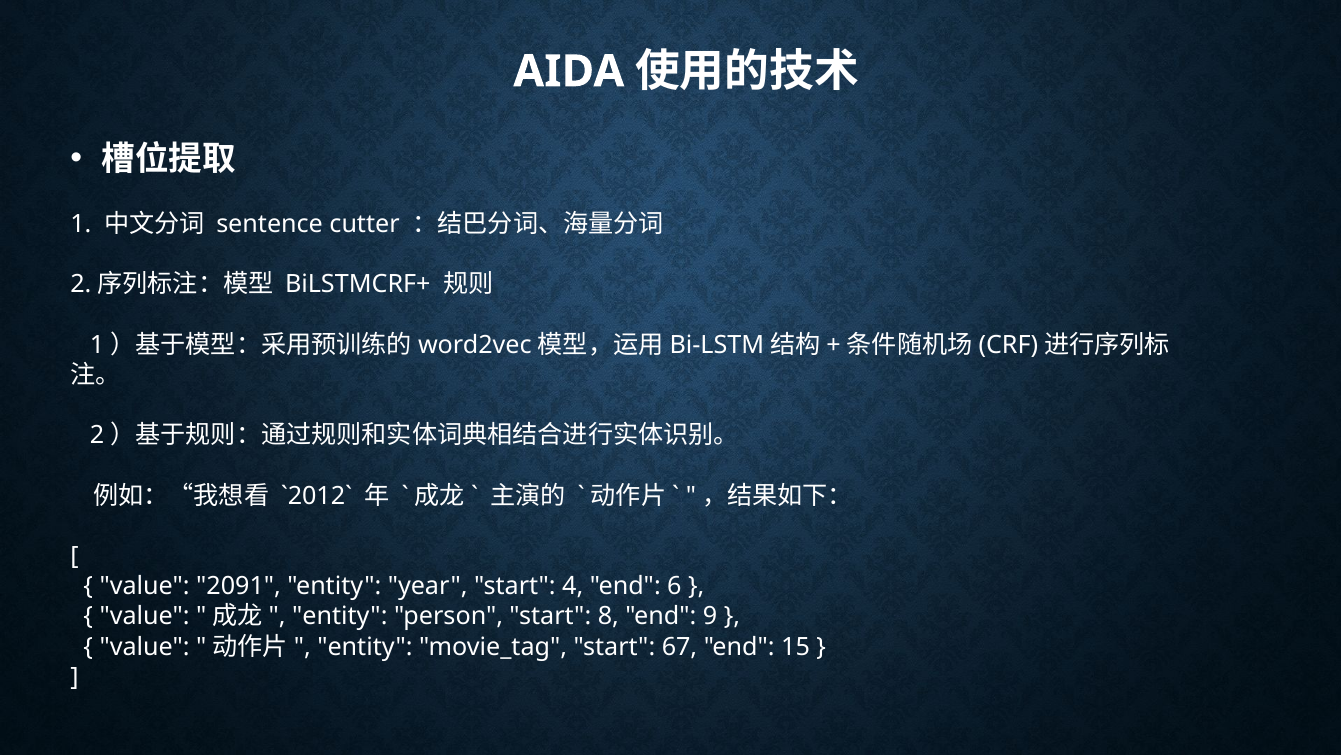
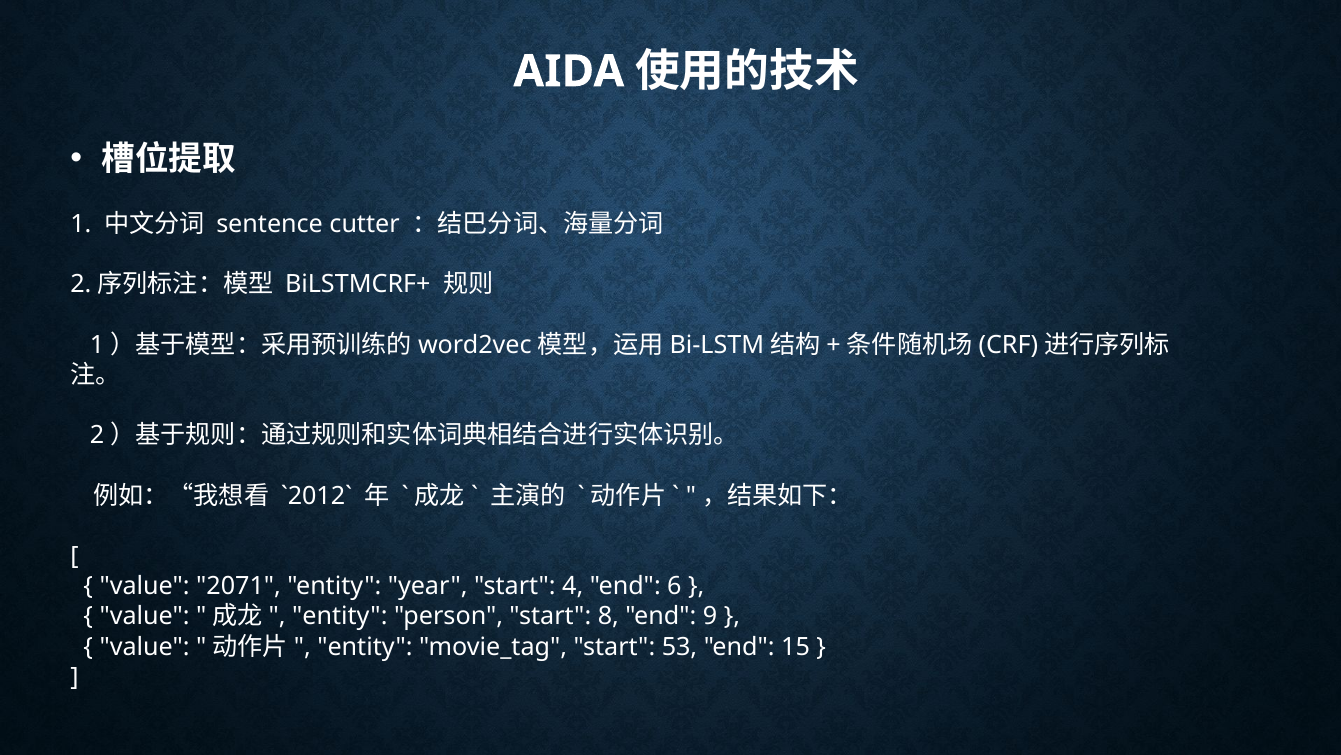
2091: 2091 -> 2071
67: 67 -> 53
